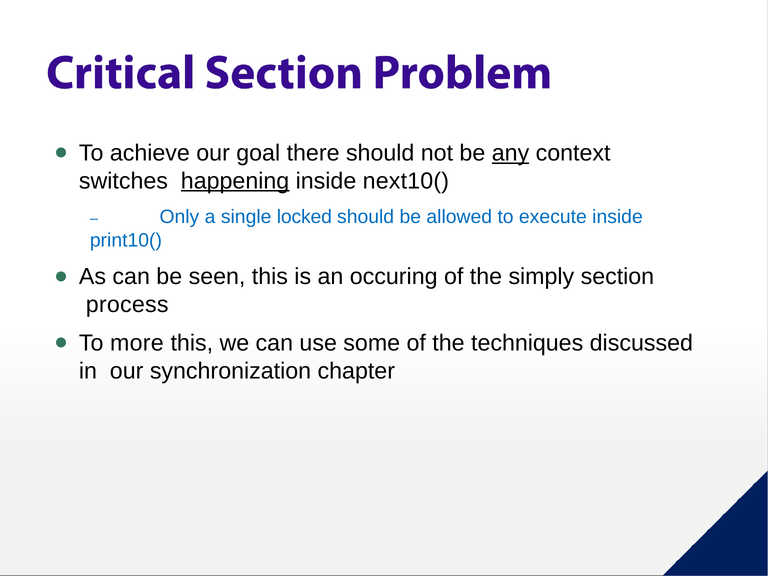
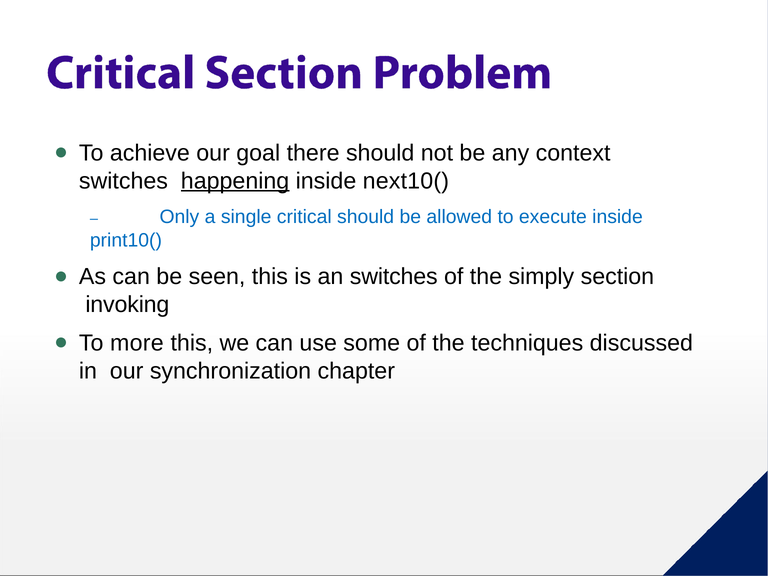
any underline: present -> none
locked: locked -> critical
an occuring: occuring -> switches
process: process -> invoking
